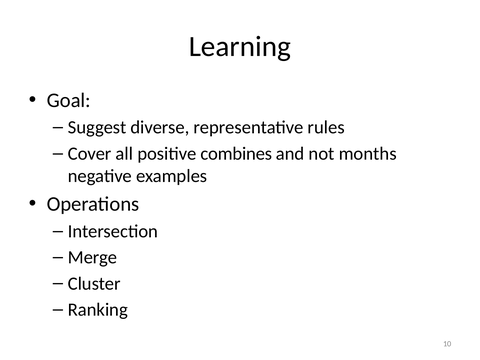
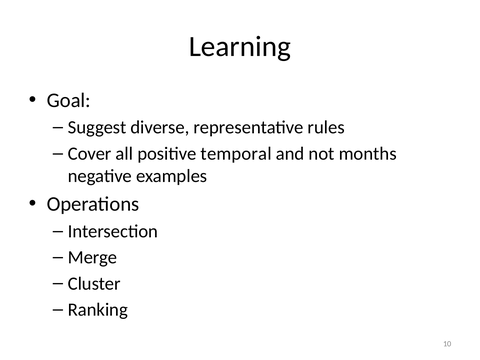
combines: combines -> temporal
